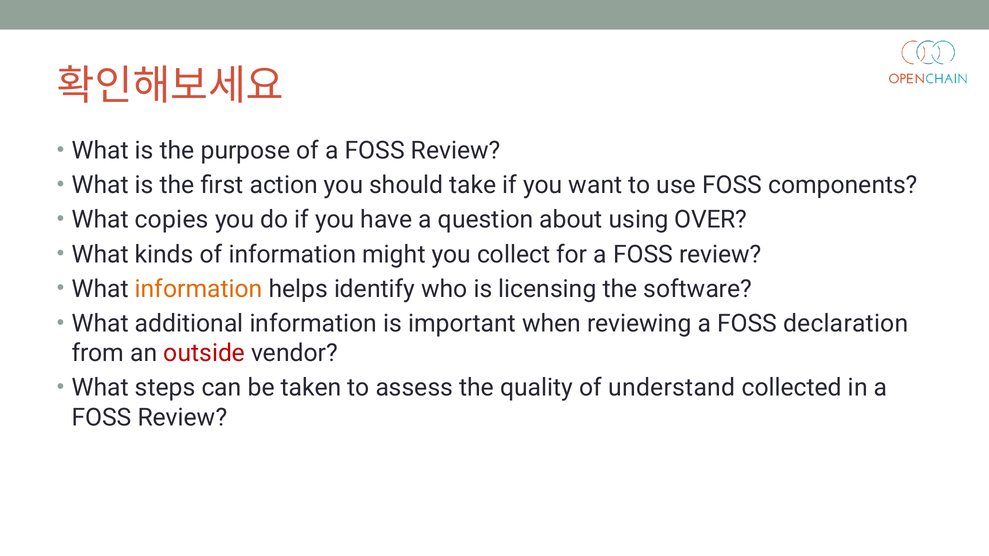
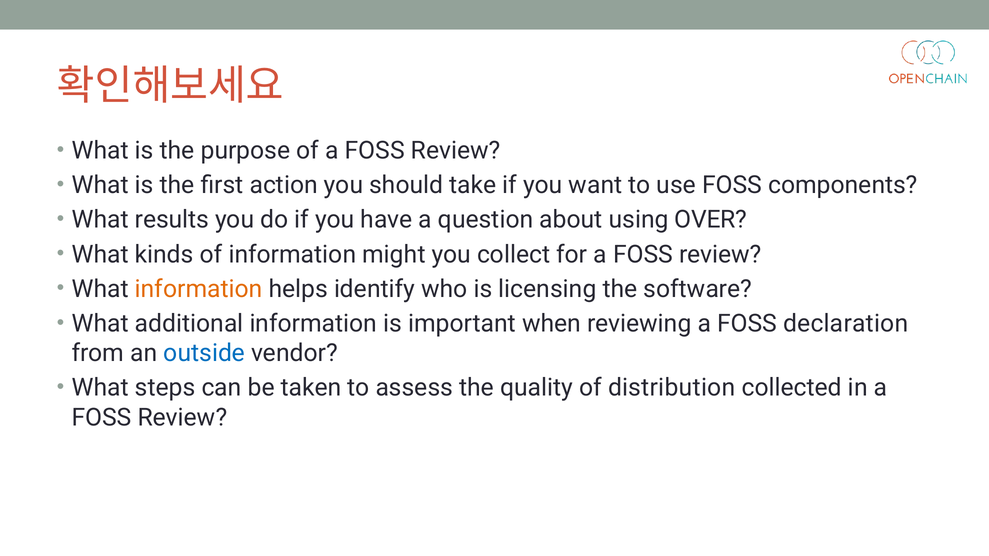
copies: copies -> results
outside colour: red -> blue
understand: understand -> distribution
